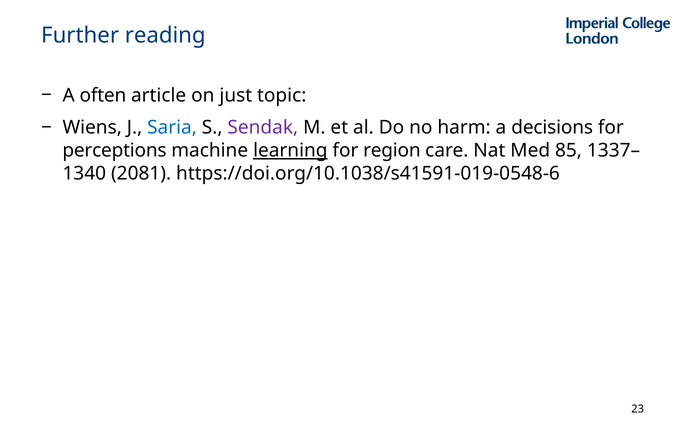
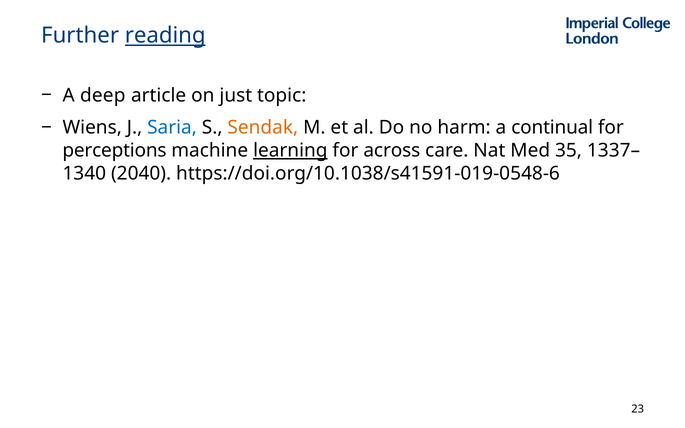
reading underline: none -> present
often: often -> deep
Sendak colour: purple -> orange
decisions: decisions -> continual
region: region -> across
85: 85 -> 35
2081: 2081 -> 2040
